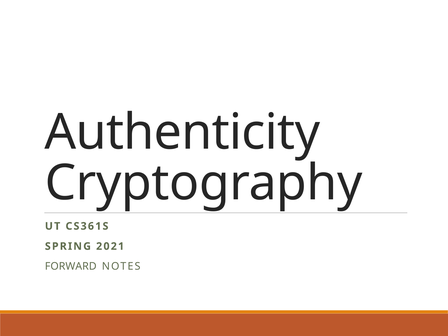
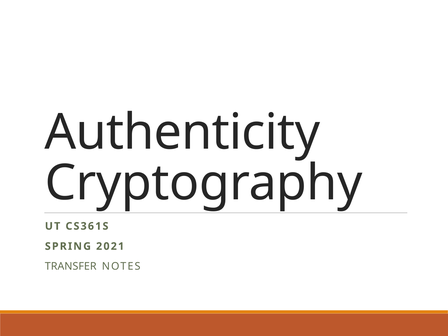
FORWARD: FORWARD -> TRANSFER
